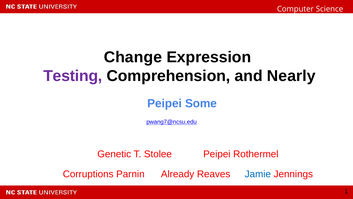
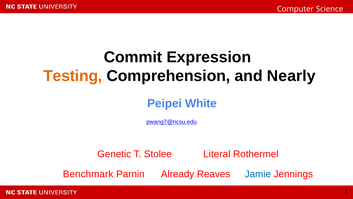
Change: Change -> Commit
Testing colour: purple -> orange
Some: Some -> White
Stolee Peipei: Peipei -> Literal
Corruptions: Corruptions -> Benchmark
